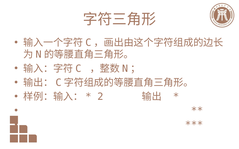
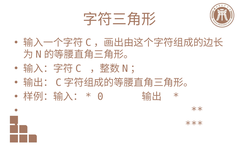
2: 2 -> 0
